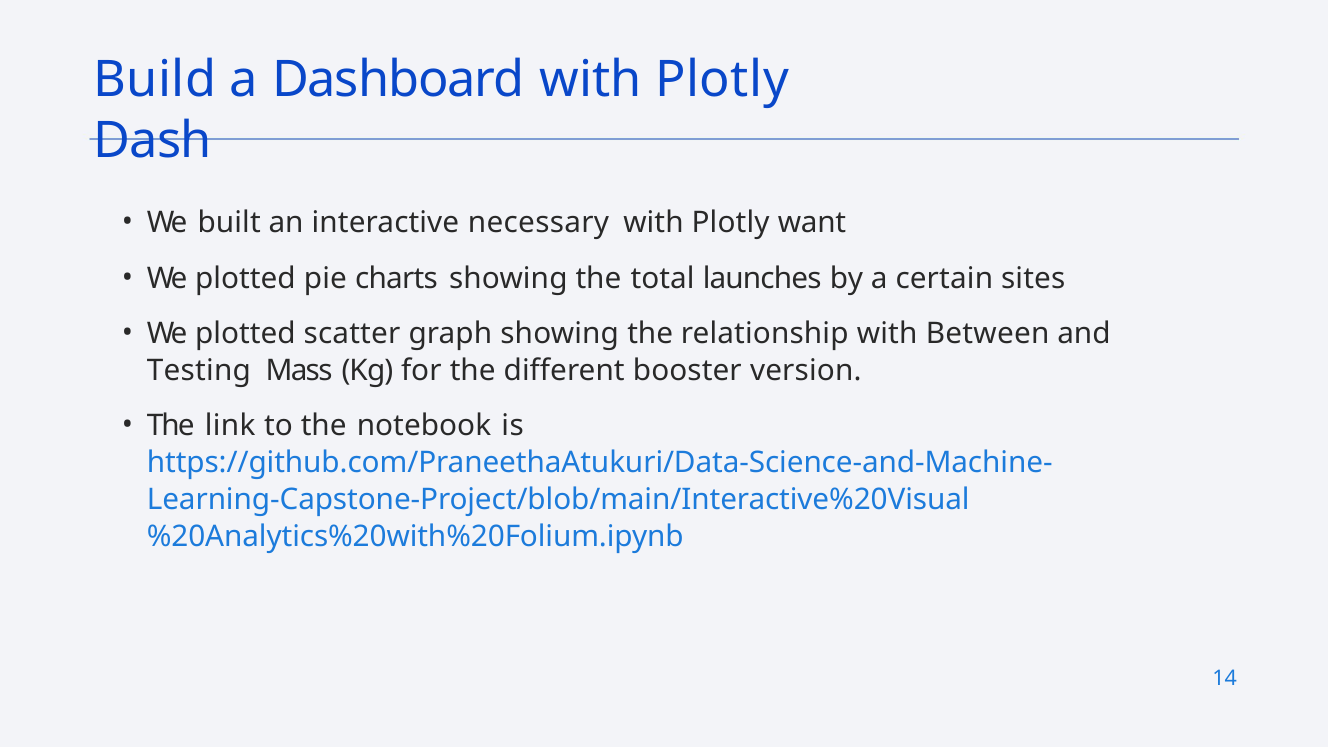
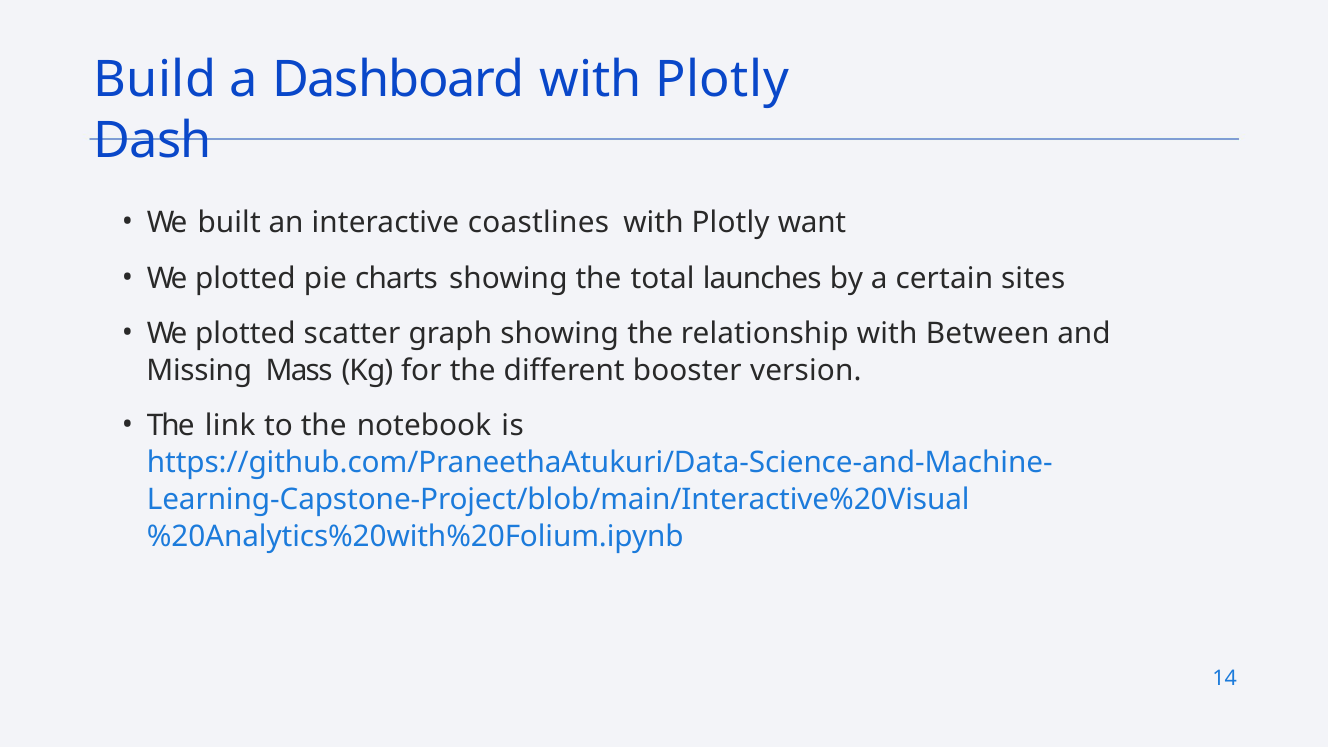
necessary: necessary -> coastlines
Testing: Testing -> Missing
